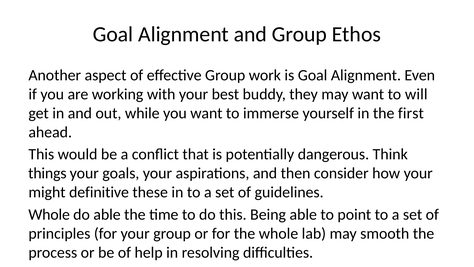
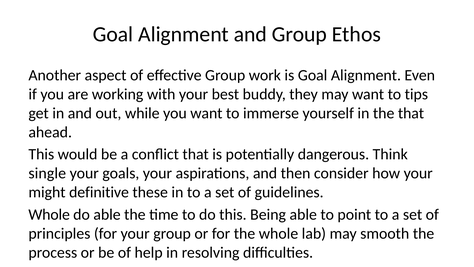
will: will -> tips
the first: first -> that
things: things -> single
